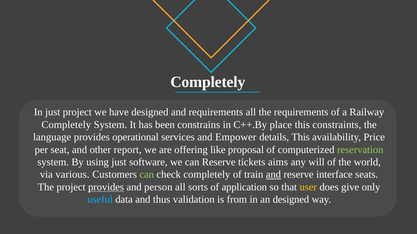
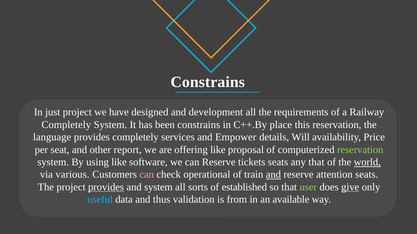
Completely at (208, 82): Completely -> Constrains
and requirements: requirements -> development
this constraints: constraints -> reservation
provides operational: operational -> completely
details This: This -> Will
using just: just -> like
tickets aims: aims -> seats
any will: will -> that
world underline: none -> present
can at (147, 175) colour: light green -> pink
check completely: completely -> operational
interface: interface -> attention
and person: person -> system
application: application -> established
user colour: yellow -> light green
give underline: none -> present
an designed: designed -> available
